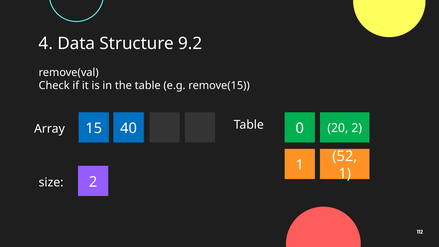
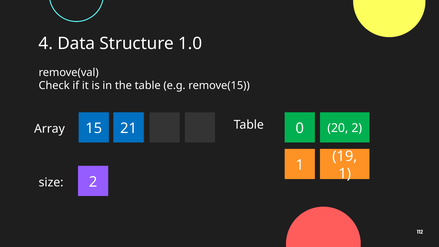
9.2: 9.2 -> 1.0
40: 40 -> 21
52: 52 -> 19
